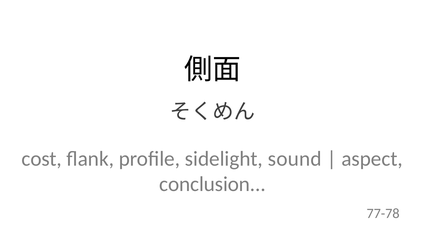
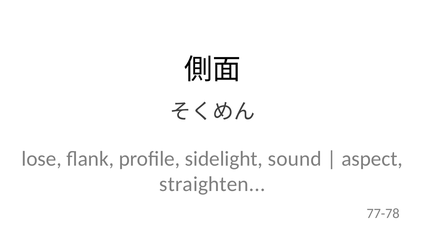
cost: cost -> lose
conclusion: conclusion -> straighten
